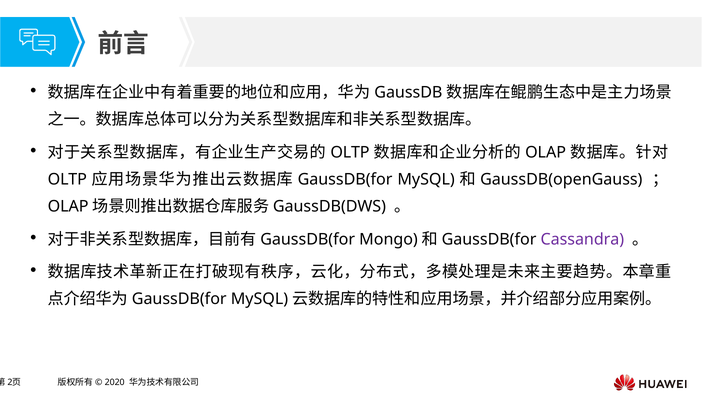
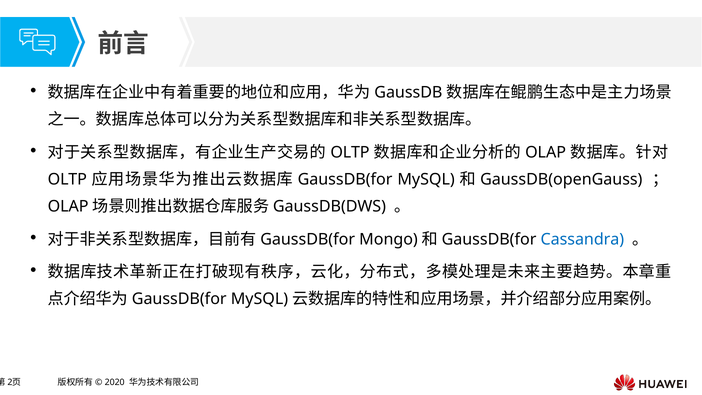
Cassandra colour: purple -> blue
